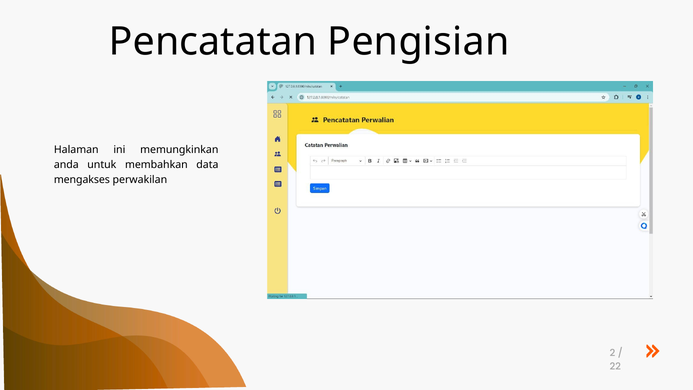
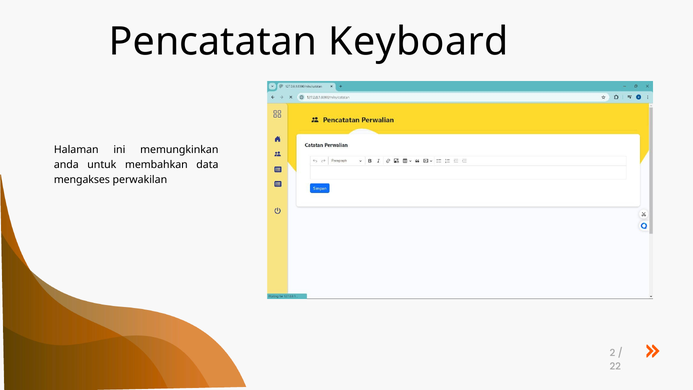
Pengisian: Pengisian -> Keyboard
